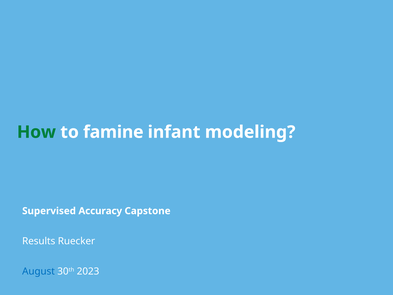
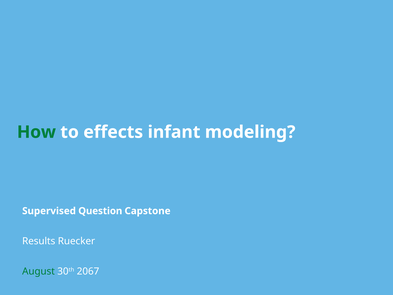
famine: famine -> effects
Accuracy: Accuracy -> Question
August colour: blue -> green
2023: 2023 -> 2067
